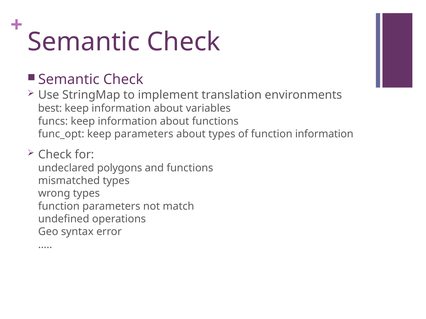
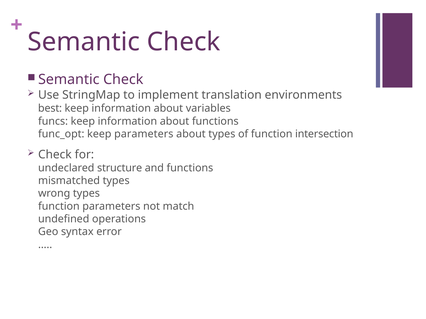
function information: information -> intersection
polygons: polygons -> structure
